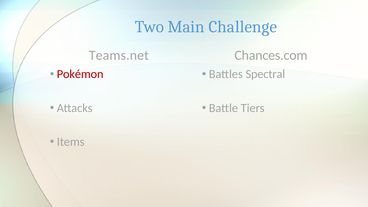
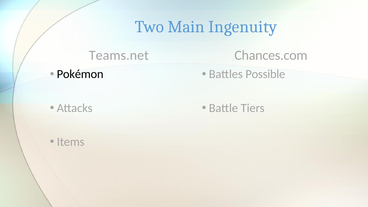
Challenge: Challenge -> Ingenuity
Pokémon colour: red -> black
Spectral: Spectral -> Possible
